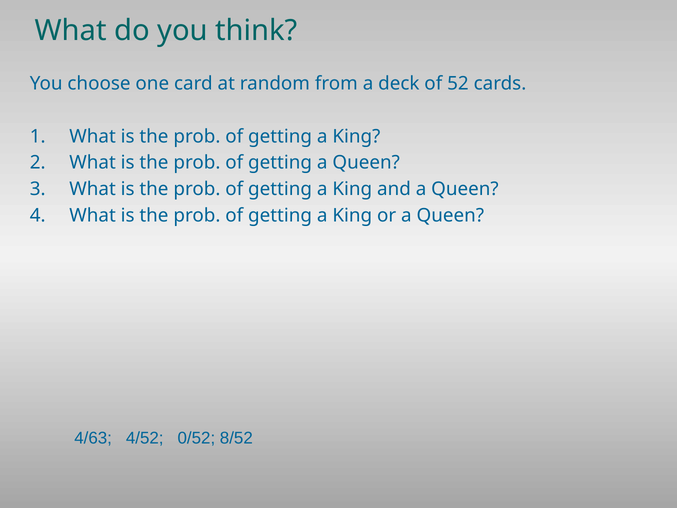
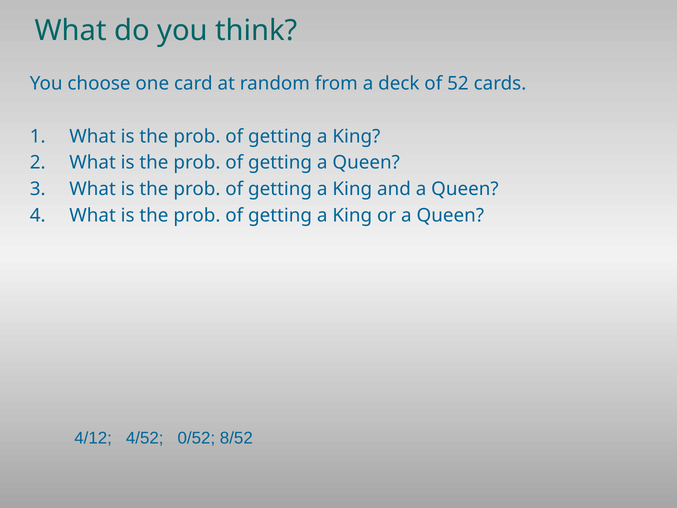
4/63: 4/63 -> 4/12
